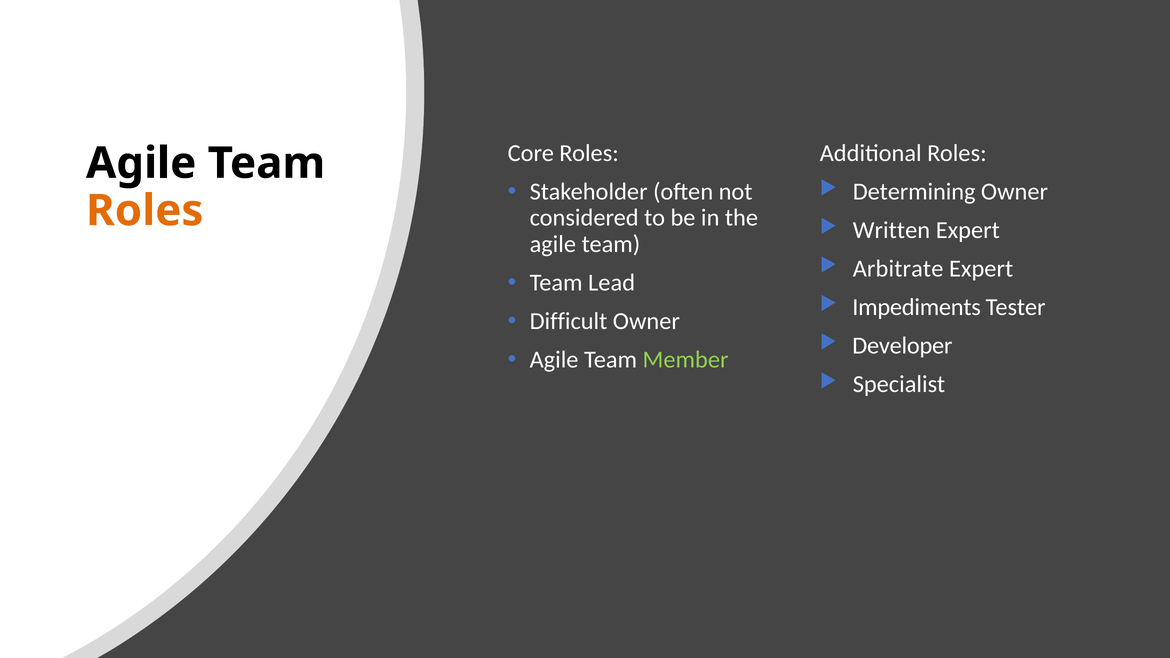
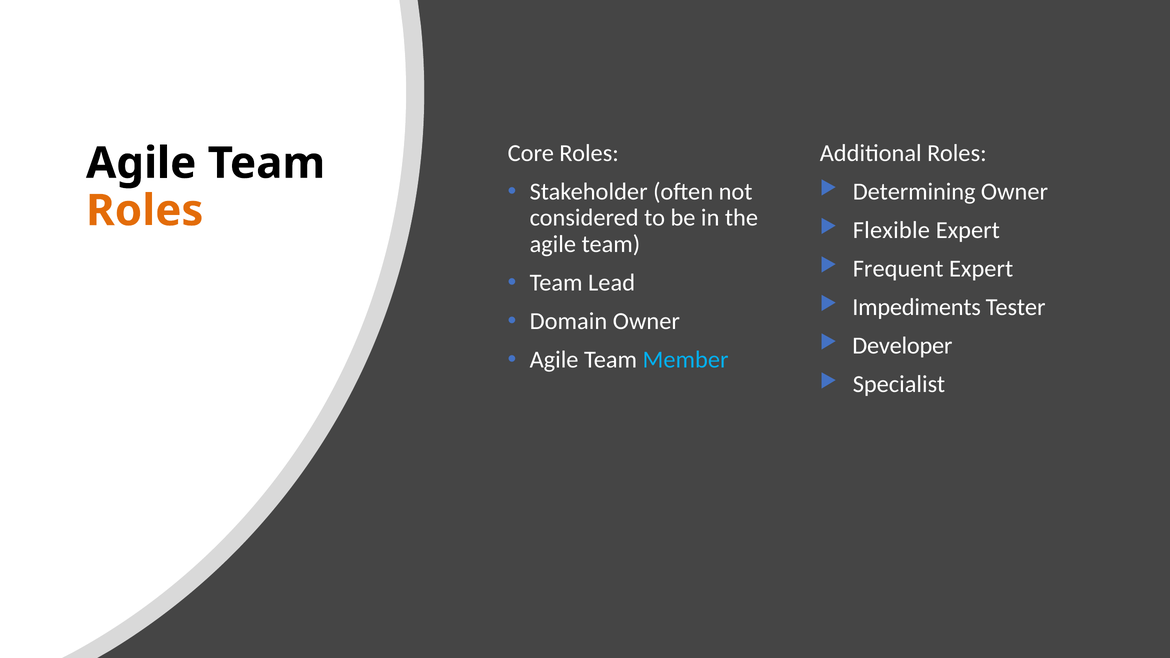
Written: Written -> Flexible
Arbitrate: Arbitrate -> Frequent
Difficult: Difficult -> Domain
Member colour: light green -> light blue
